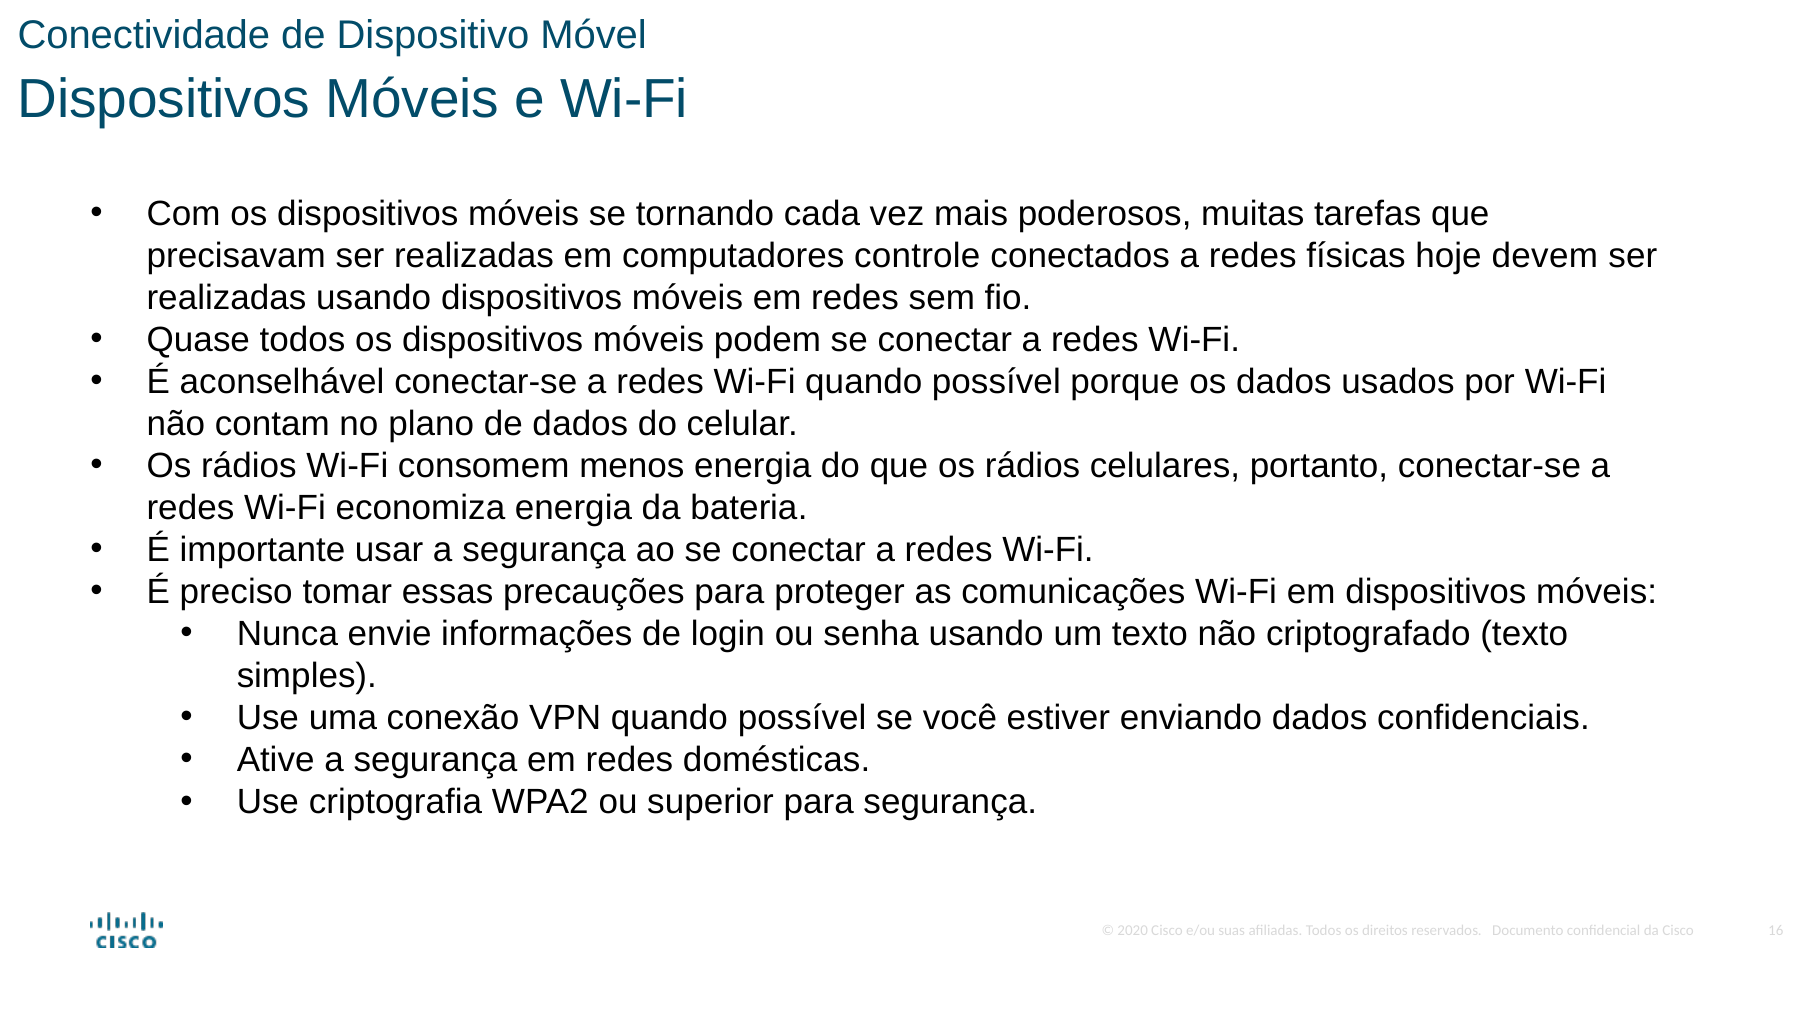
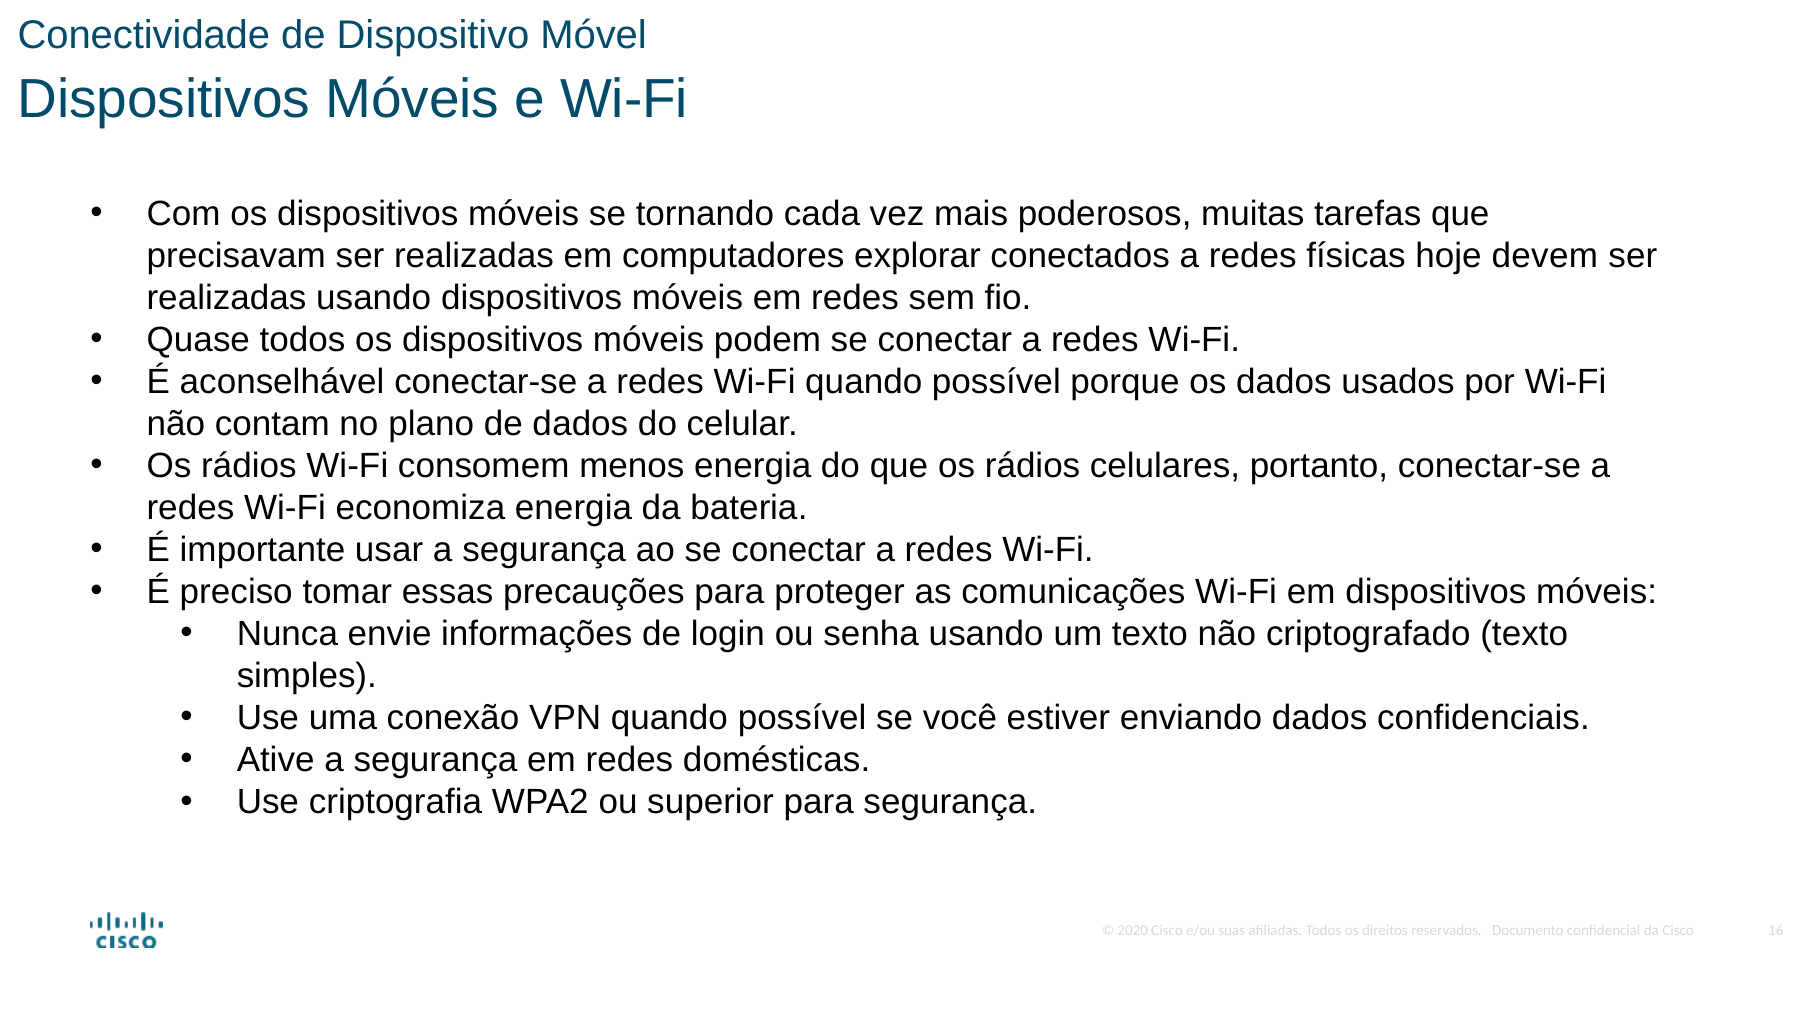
controle: controle -> explorar
